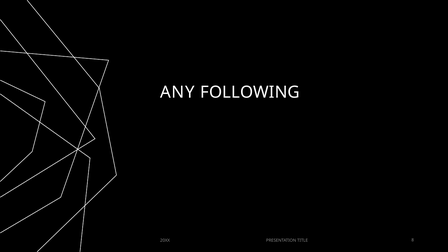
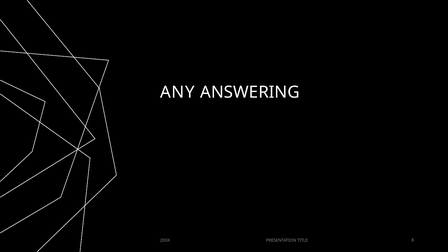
FOLLOWING: FOLLOWING -> ANSWERING
